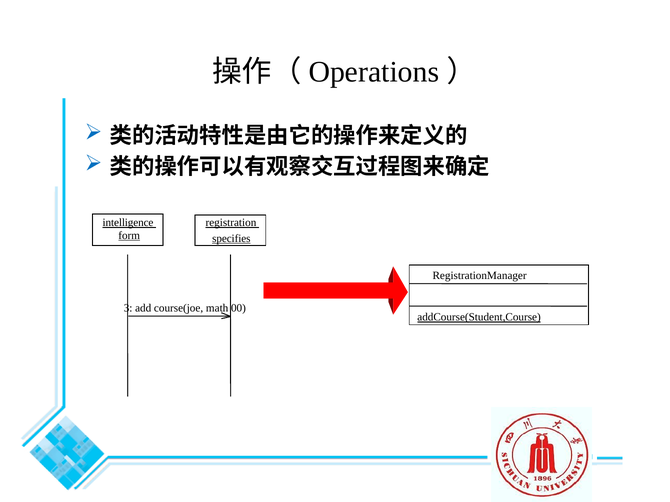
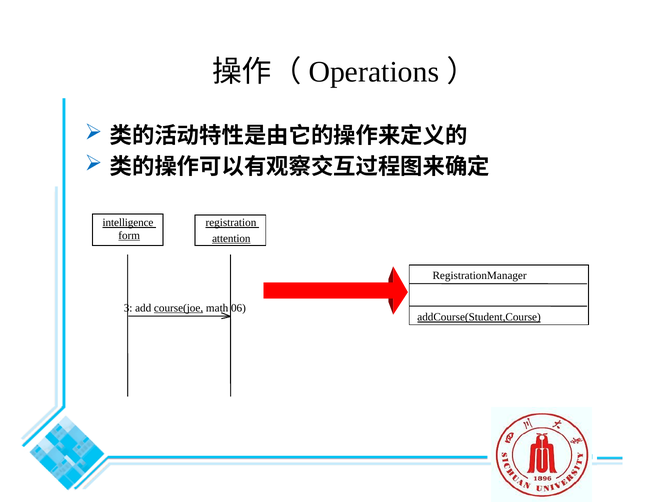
specifies: specifies -> attention
course(joe underline: none -> present
00: 00 -> 06
